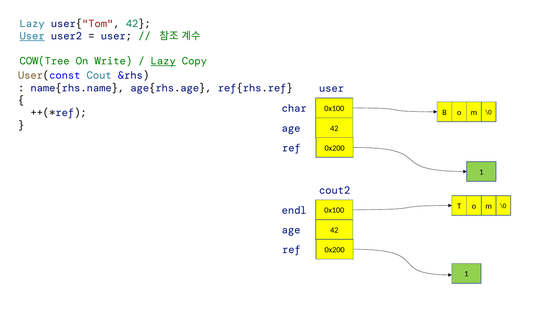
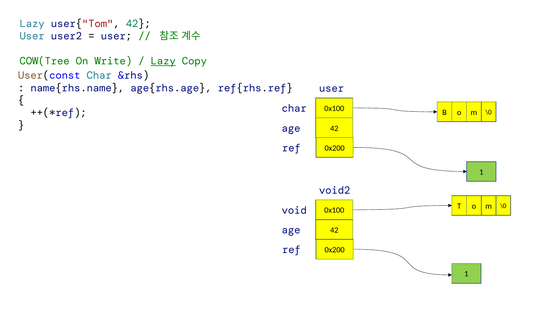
User at (32, 36) underline: present -> none
User(const Cout: Cout -> Char
cout2: cout2 -> void2
endl: endl -> void
